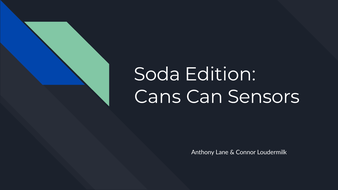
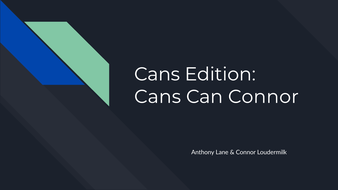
Soda at (157, 74): Soda -> Cans
Can Sensors: Sensors -> Connor
